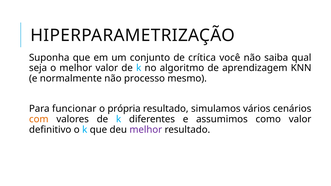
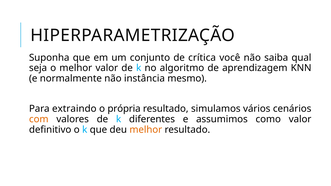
processo: processo -> instância
funcionar: funcionar -> extraindo
melhor at (146, 130) colour: purple -> orange
